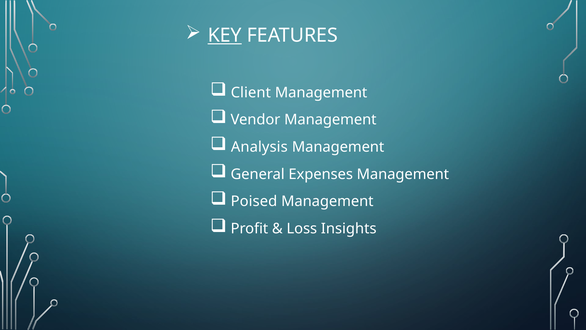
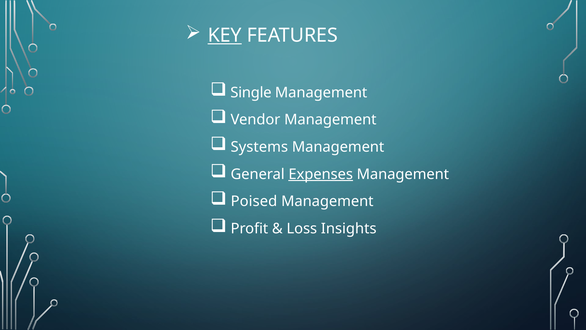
Client: Client -> Single
Analysis: Analysis -> Systems
Expenses underline: none -> present
